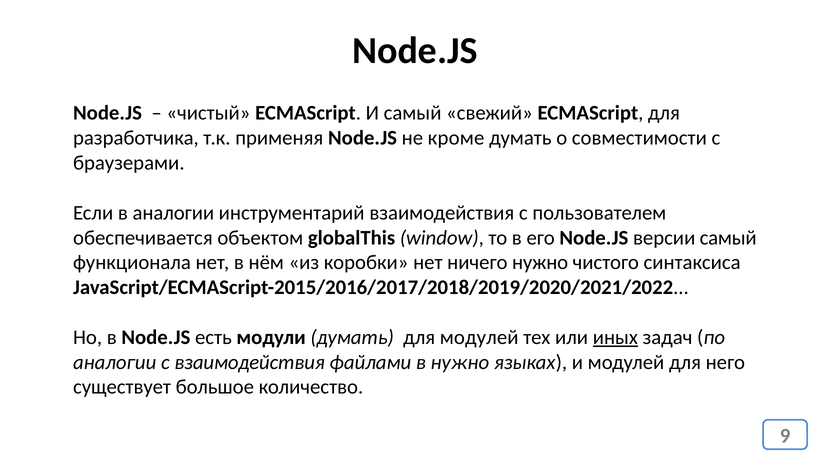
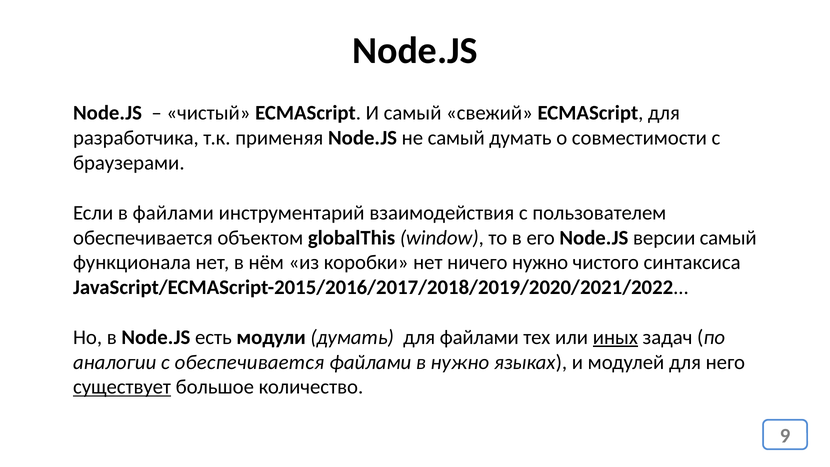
не кроме: кроме -> самый
в аналогии: аналогии -> файлами
для модулей: модулей -> файлами
с взаимодействия: взаимодействия -> обеспечивается
существует underline: none -> present
